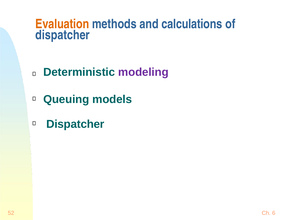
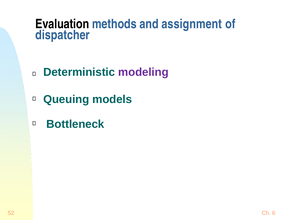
Evaluation colour: orange -> black
calculations: calculations -> assignment
Dispatcher at (75, 124): Dispatcher -> Bottleneck
